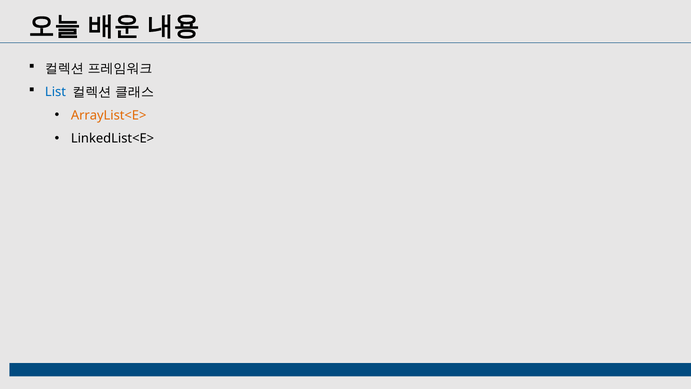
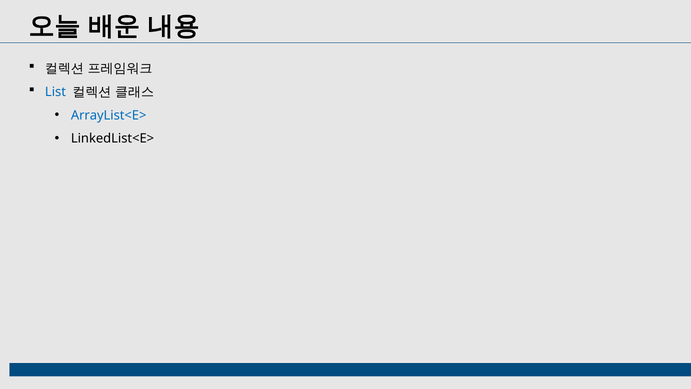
ArrayList<E> colour: orange -> blue
